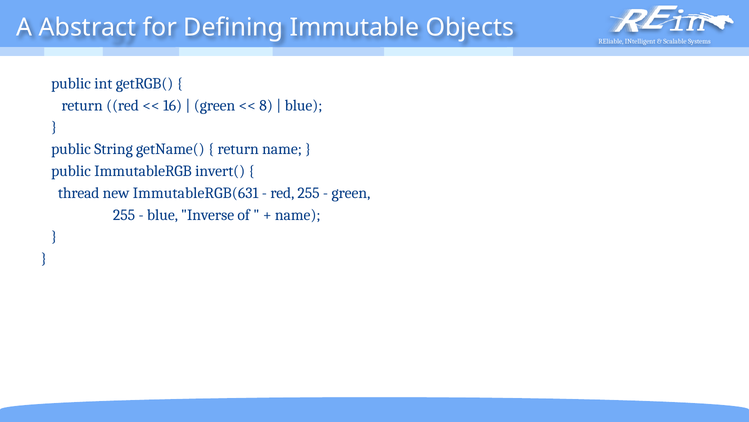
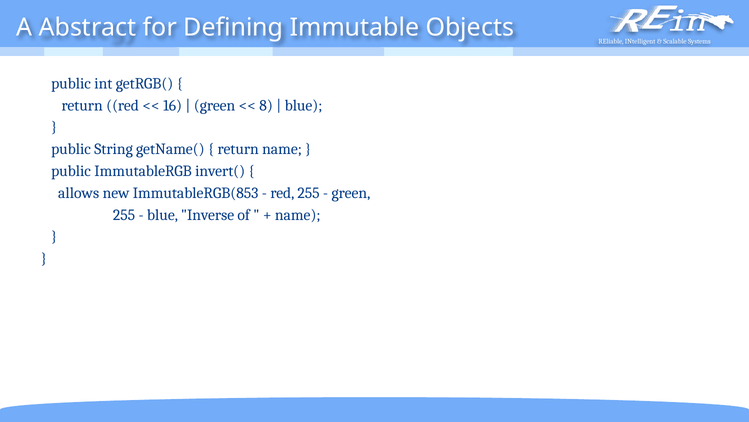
thread: thread -> allows
ImmutableRGB(631: ImmutableRGB(631 -> ImmutableRGB(853
